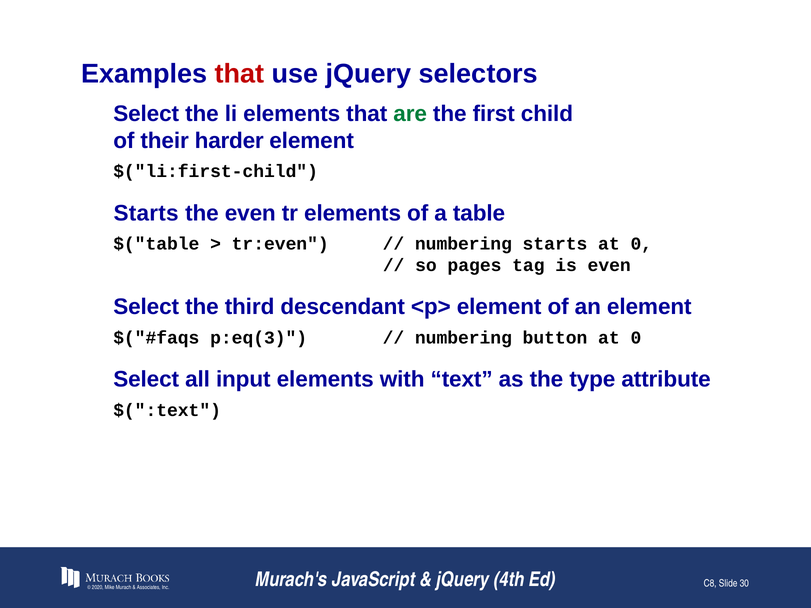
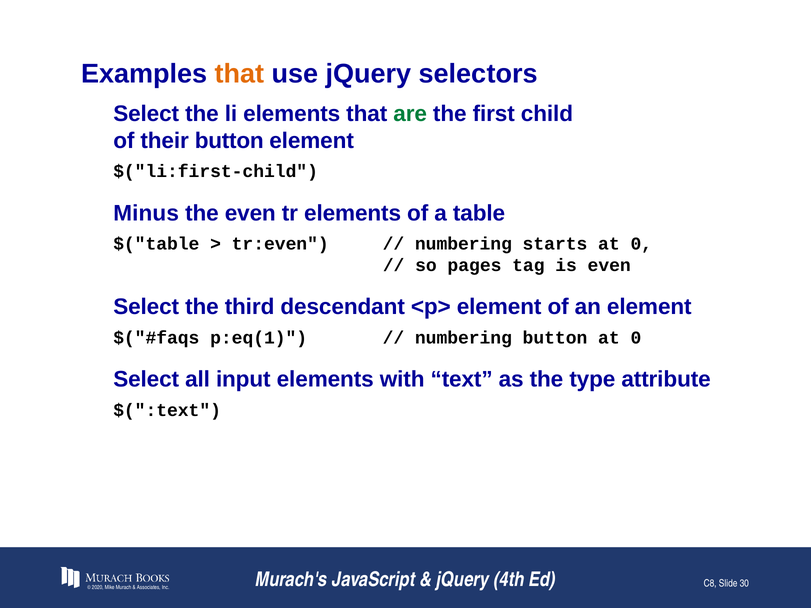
that at (240, 74) colour: red -> orange
their harder: harder -> button
Starts at (146, 213): Starts -> Minus
p:eq(3: p:eq(3 -> p:eq(1
